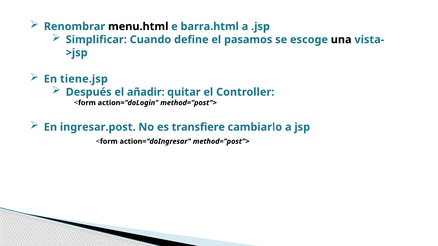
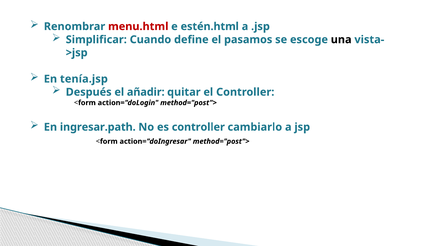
menu.html colour: black -> red
barra.html: barra.html -> estén.html
tiene.jsp: tiene.jsp -> tenía.jsp
ingresar.post: ingresar.post -> ingresar.path
es transfiere: transfiere -> controller
